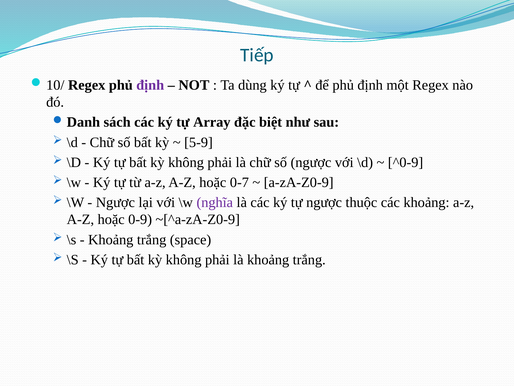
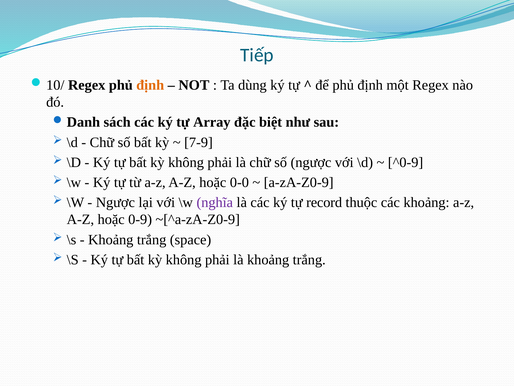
định at (150, 85) colour: purple -> orange
5-9: 5-9 -> 7-9
0-7: 0-7 -> 0-0
tự ngược: ngược -> record
